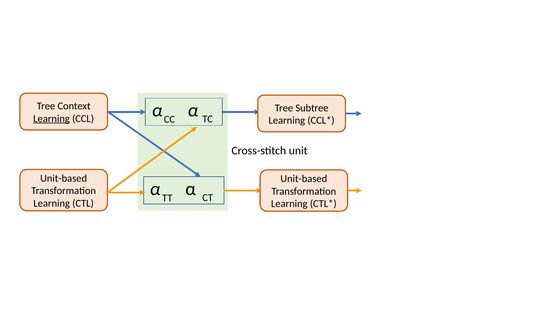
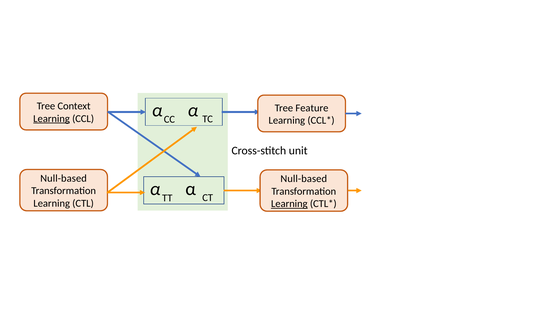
Subtree: Subtree -> Feature
Unit-based at (64, 179): Unit-based -> Null-based
Unit-based at (304, 179): Unit-based -> Null-based
Learning at (289, 204) underline: none -> present
